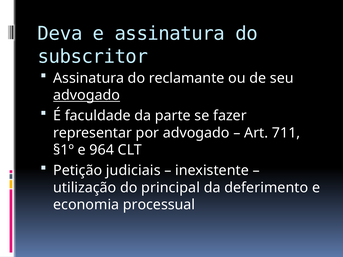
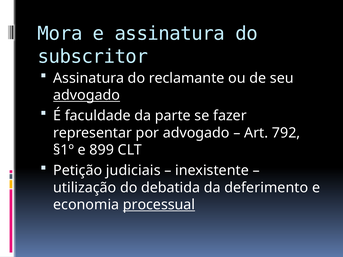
Deva: Deva -> Mora
711: 711 -> 792
964: 964 -> 899
principal: principal -> debatida
processual underline: none -> present
